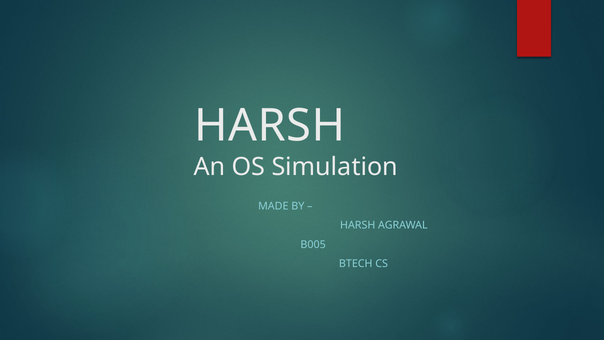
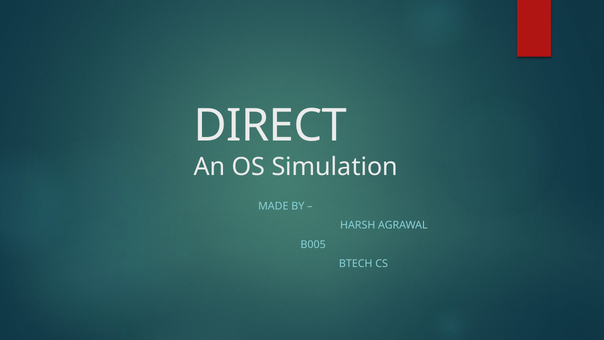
HARSH at (270, 126): HARSH -> DIRECT
